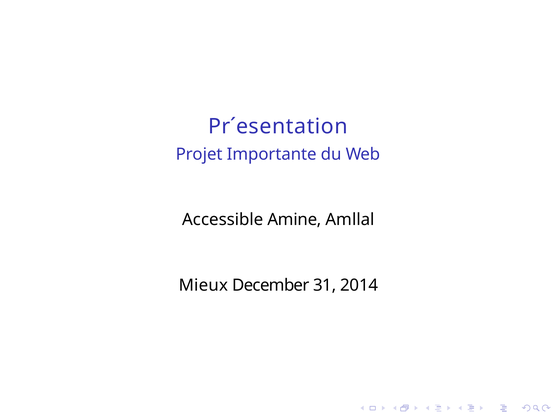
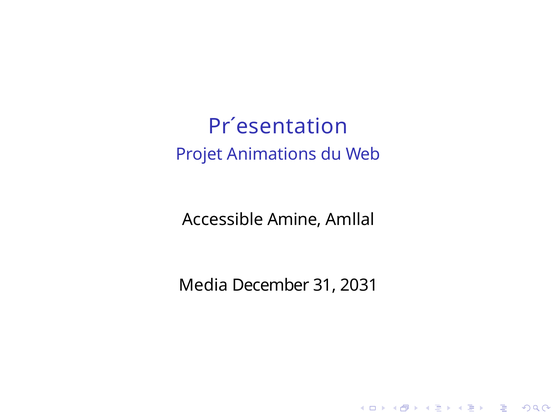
Importante: Importante -> Animations
Mieux: Mieux -> Media
2014: 2014 -> 2031
